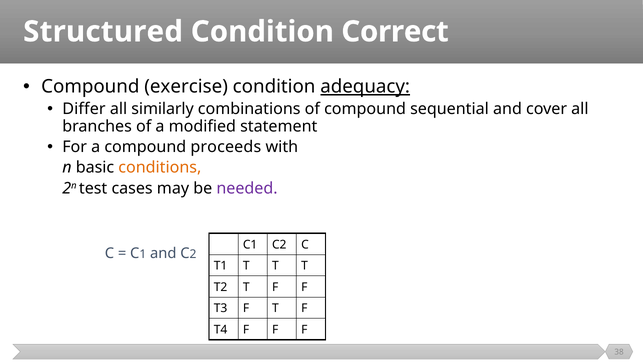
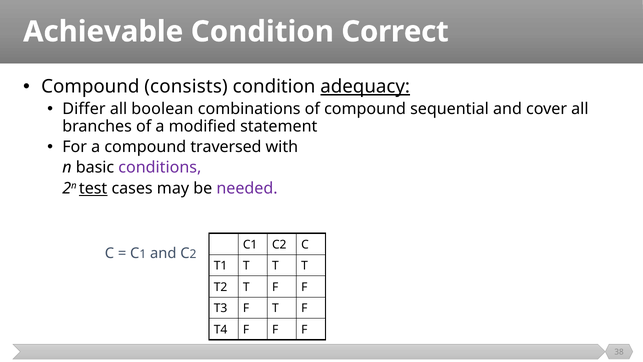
Structured: Structured -> Achievable
exercise: exercise -> consists
similarly: similarly -> boolean
proceeds: proceeds -> traversed
conditions colour: orange -> purple
test underline: none -> present
